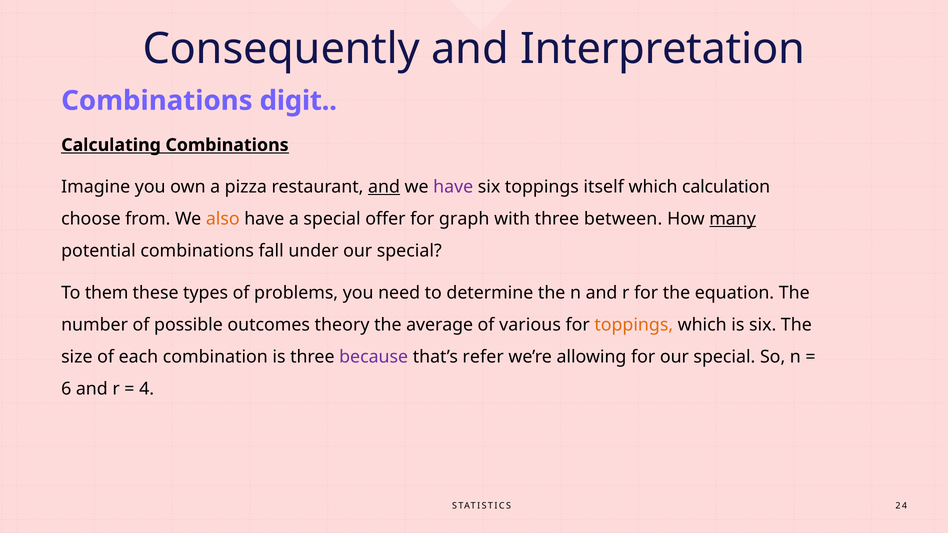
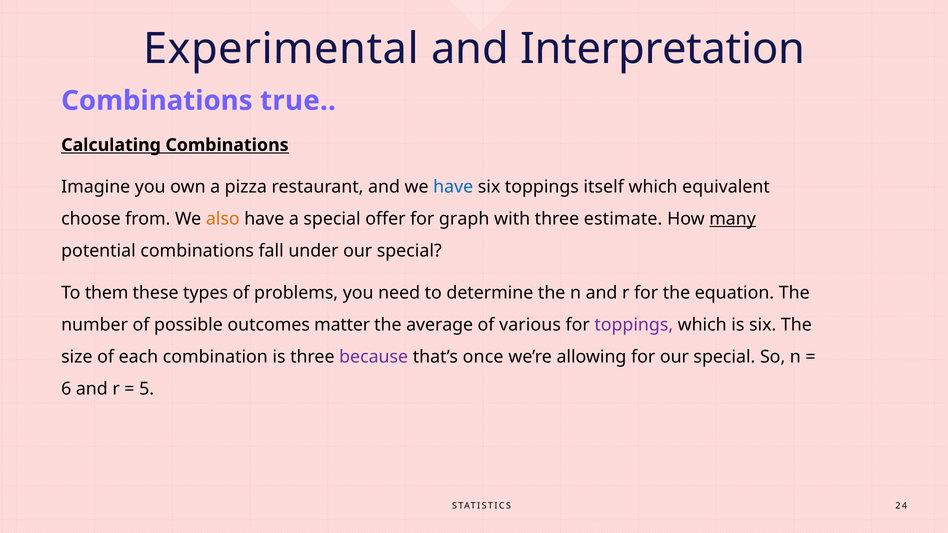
Consequently: Consequently -> Experimental
digit: digit -> true
and at (384, 187) underline: present -> none
have at (453, 187) colour: purple -> blue
calculation: calculation -> equivalent
between: between -> estimate
theory: theory -> matter
toppings at (634, 325) colour: orange -> purple
refer: refer -> once
4: 4 -> 5
